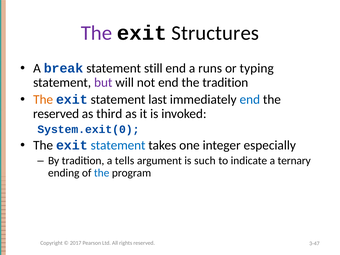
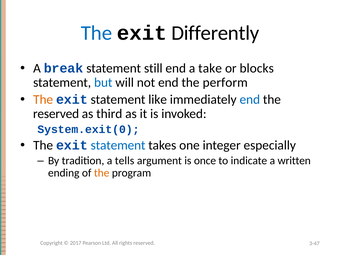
The at (96, 33) colour: purple -> blue
Structures: Structures -> Differently
runs: runs -> take
typing: typing -> blocks
but colour: purple -> blue
the tradition: tradition -> perform
last: last -> like
such: such -> once
ternary: ternary -> written
the at (102, 173) colour: blue -> orange
